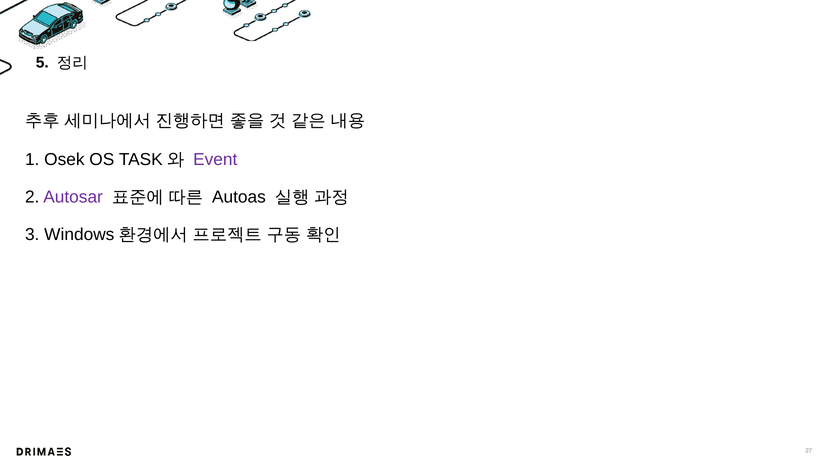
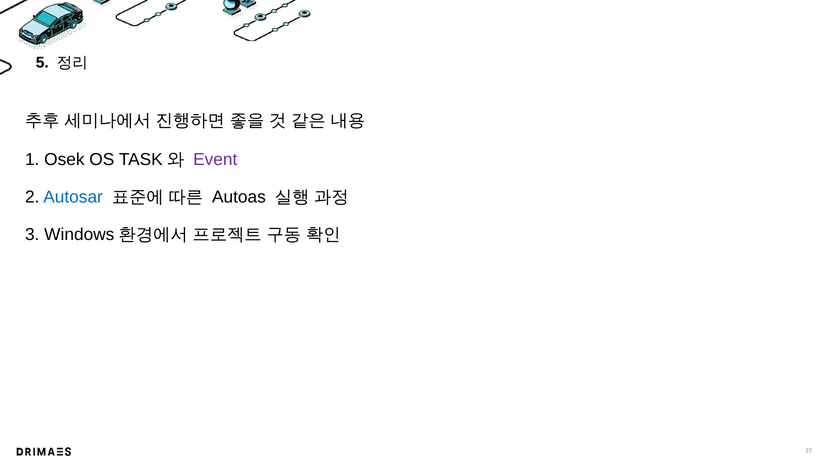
Autosar colour: purple -> blue
